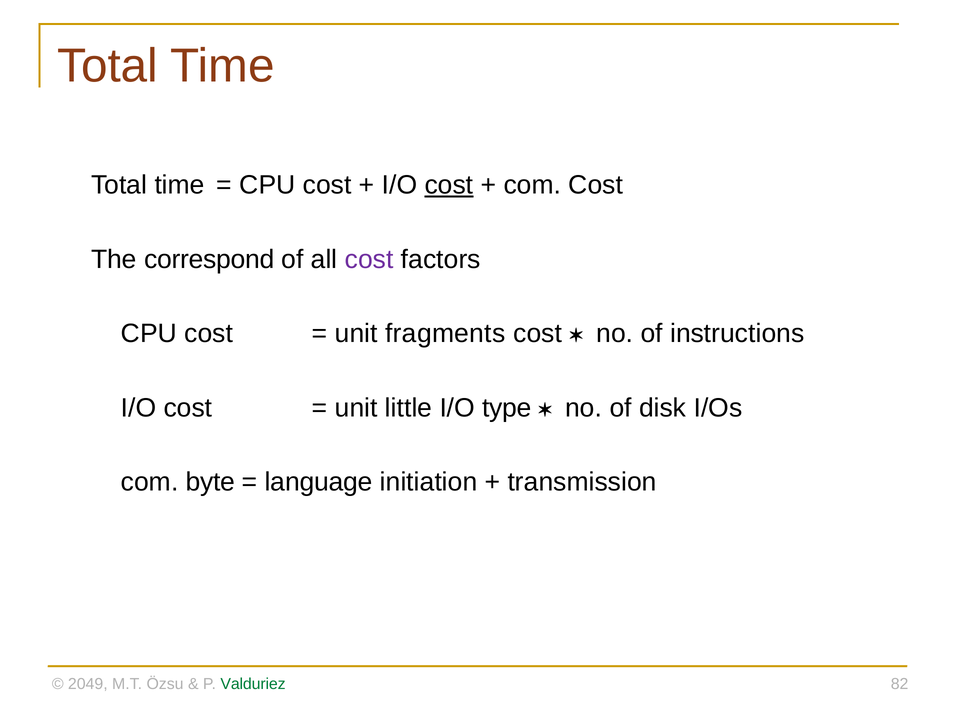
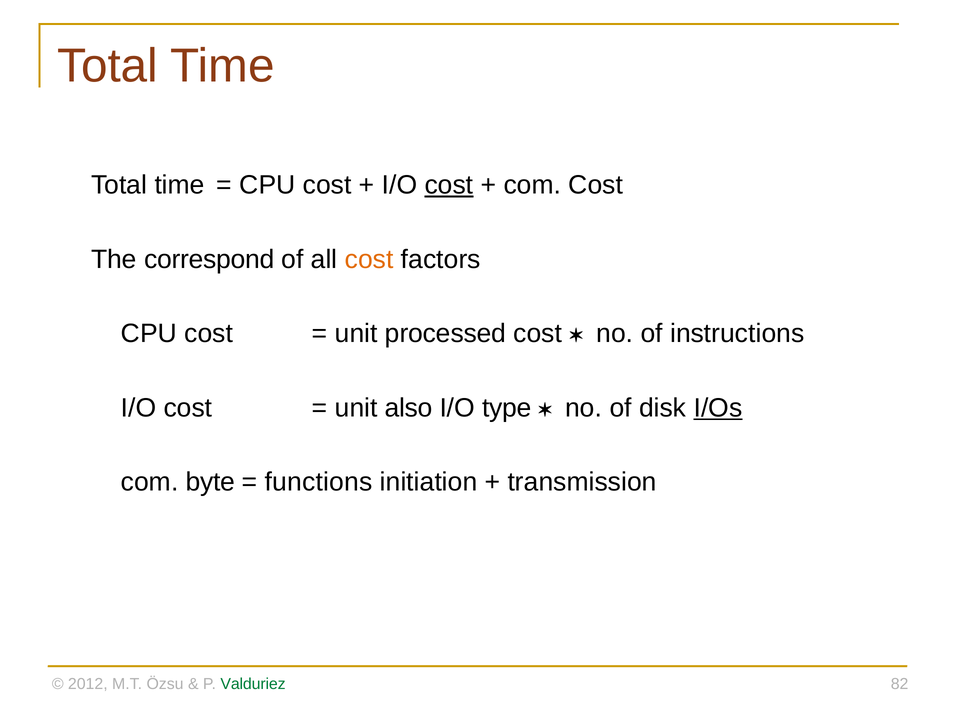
cost at (369, 259) colour: purple -> orange
fragments: fragments -> processed
little: little -> also
I/Os underline: none -> present
language: language -> functions
2049: 2049 -> 2012
